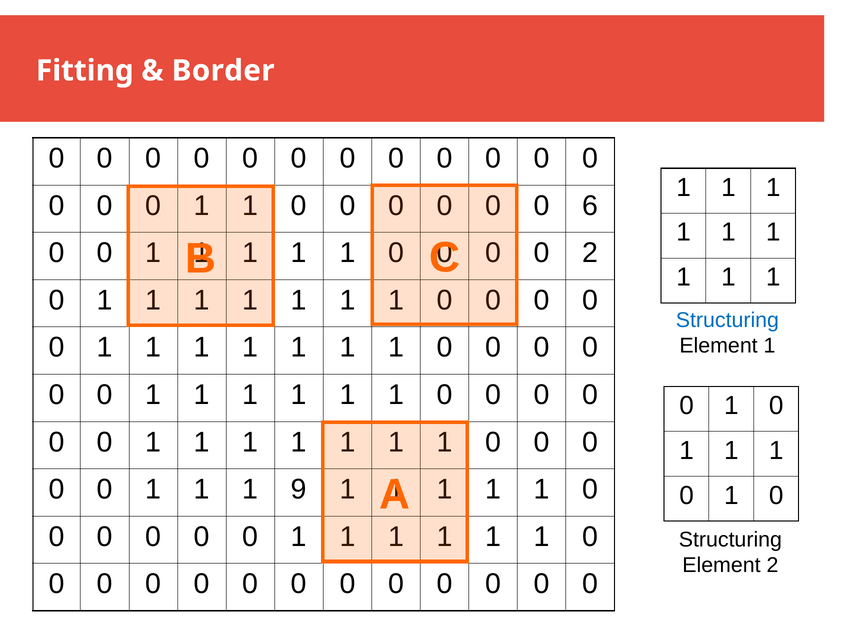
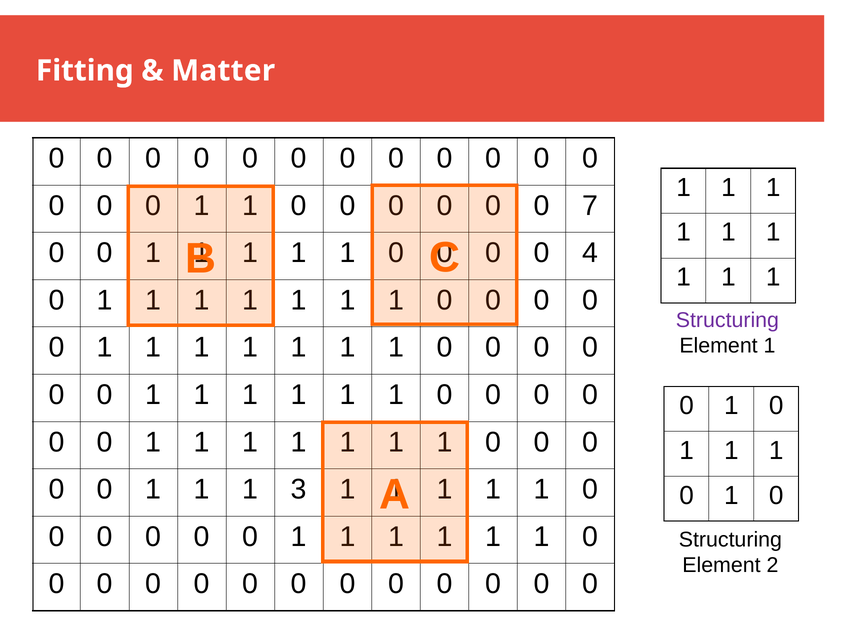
Border: Border -> Matter
6: 6 -> 7
0 2: 2 -> 4
Structuring at (727, 320) colour: blue -> purple
9: 9 -> 3
